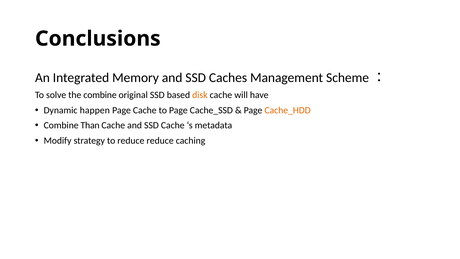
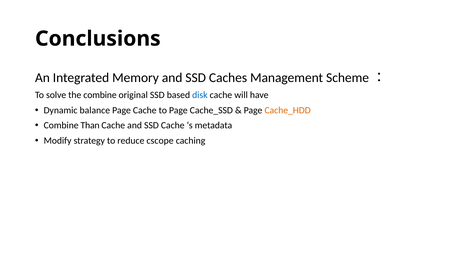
disk colour: orange -> blue
happen: happen -> balance
reduce reduce: reduce -> cscope
